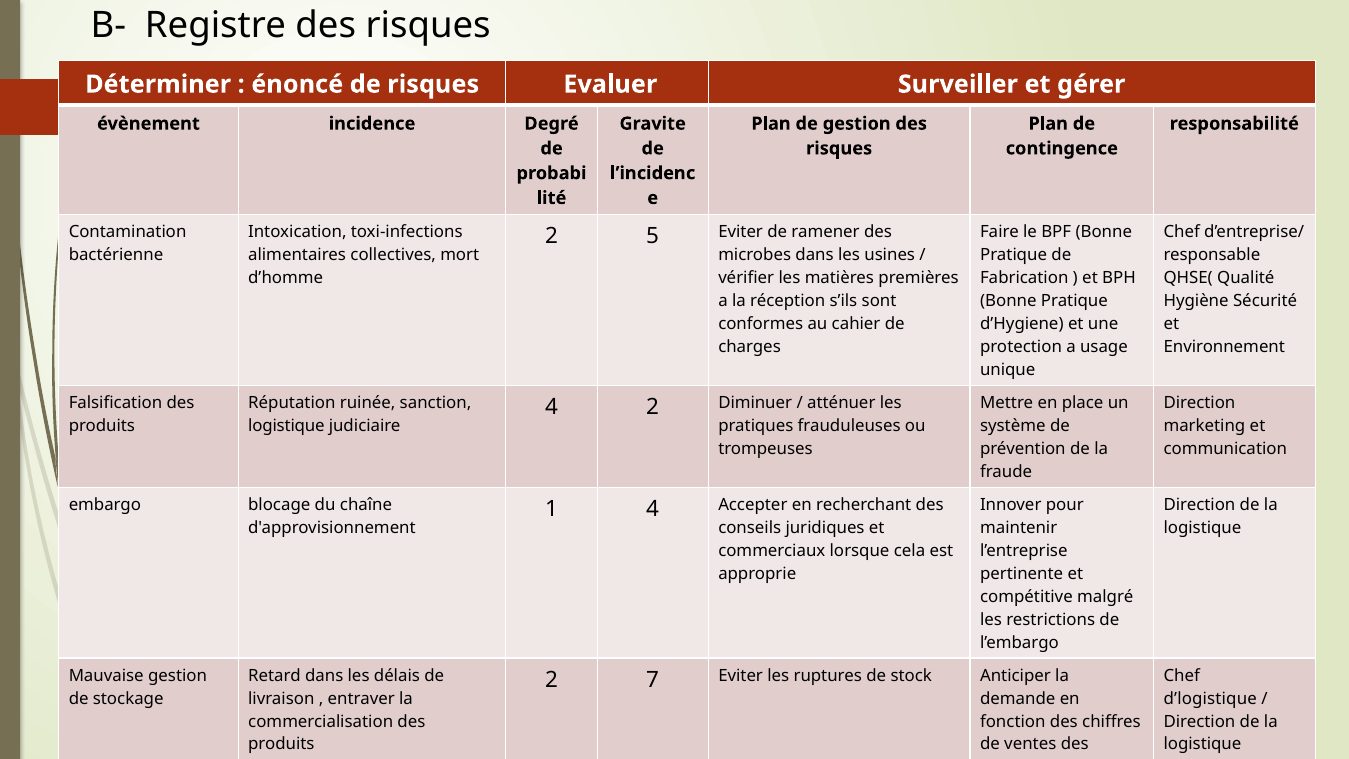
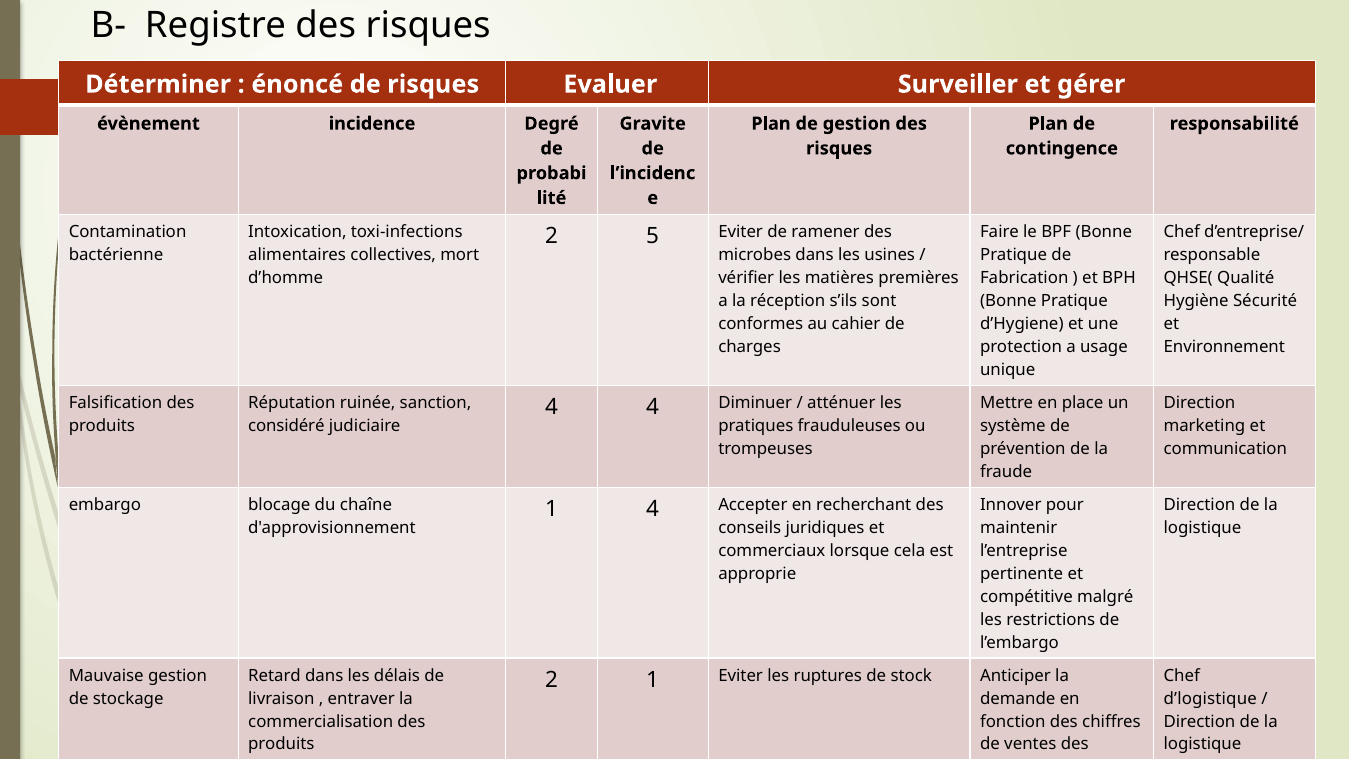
4 2: 2 -> 4
logistique at (286, 426): logistique -> considéré
2 7: 7 -> 1
